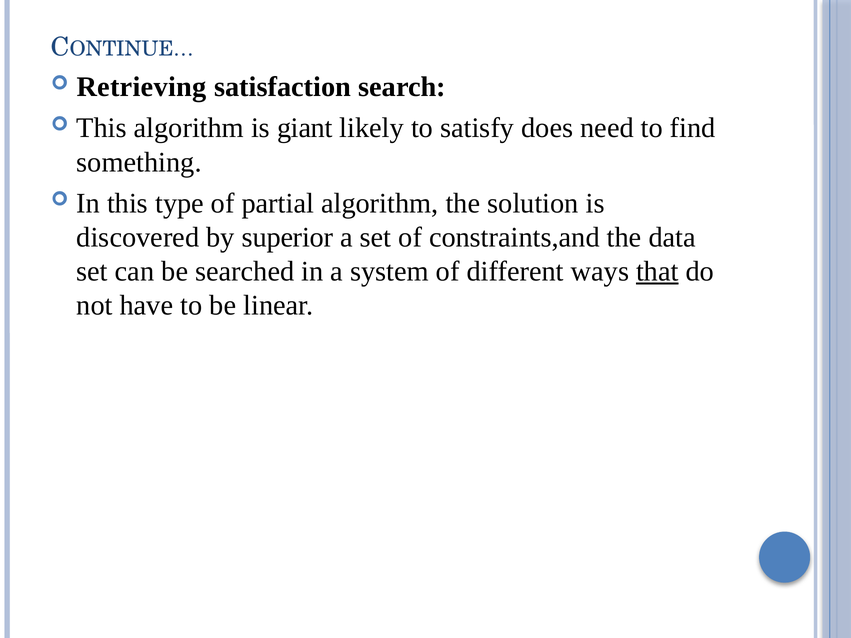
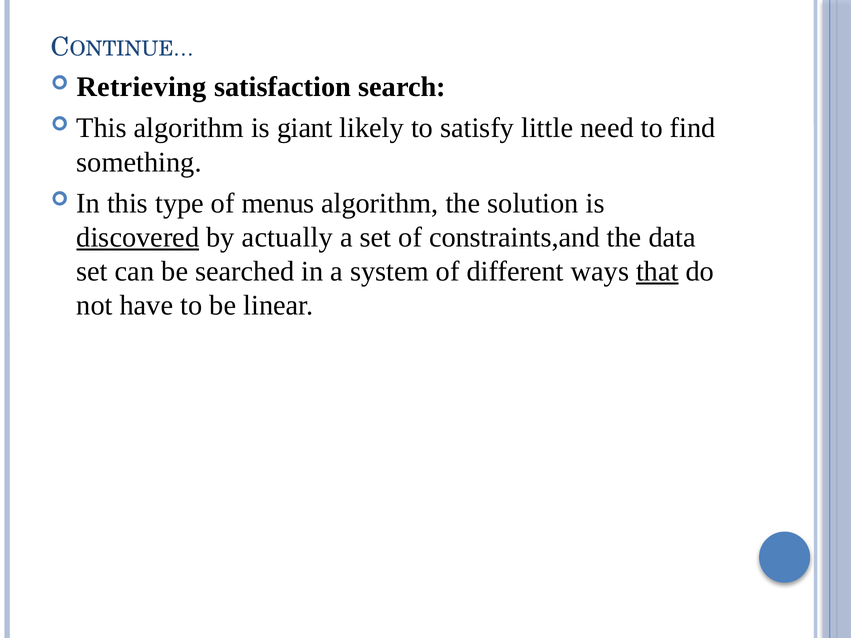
does: does -> little
partial: partial -> menus
discovered underline: none -> present
superior: superior -> actually
